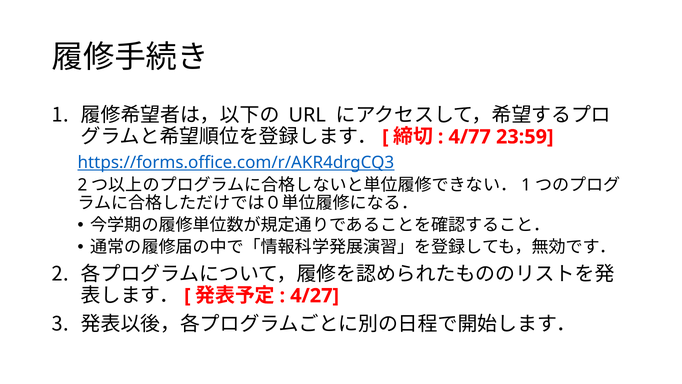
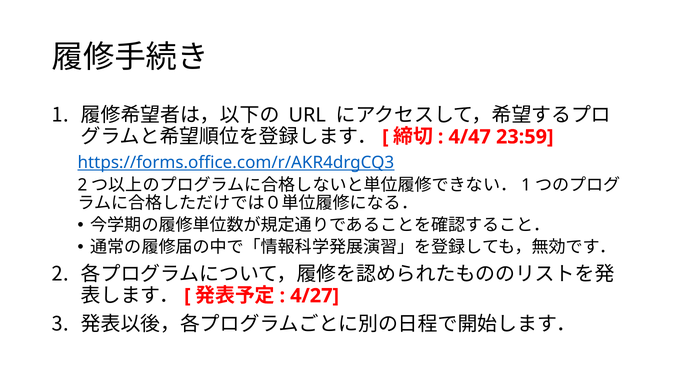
4/77: 4/77 -> 4/47
